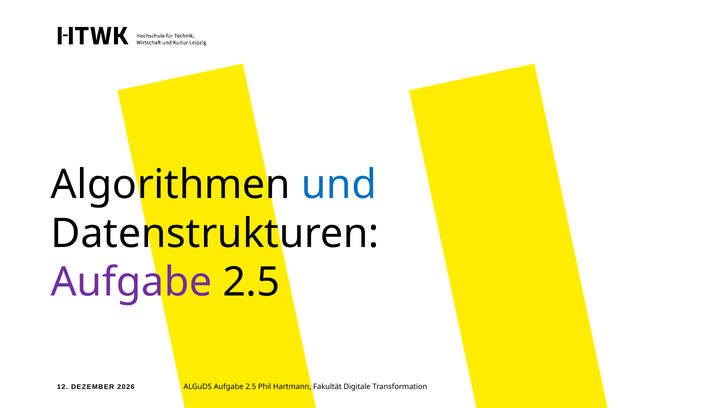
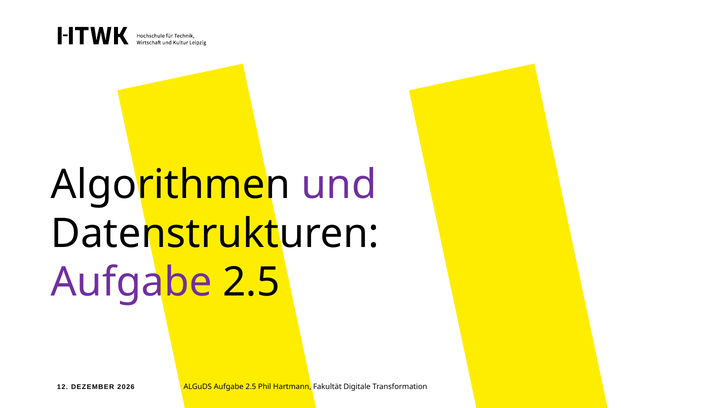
und colour: blue -> purple
